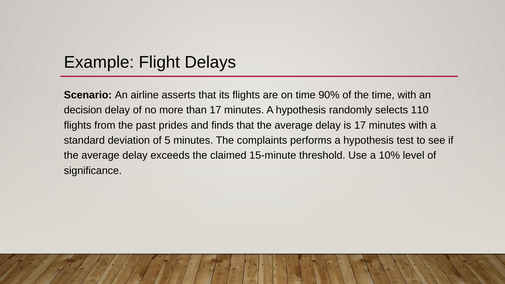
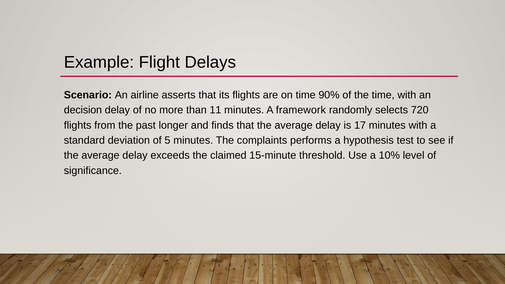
than 17: 17 -> 11
minutes A hypothesis: hypothesis -> framework
110: 110 -> 720
prides: prides -> longer
